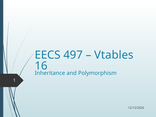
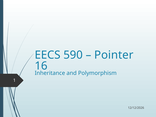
497: 497 -> 590
Vtables: Vtables -> Pointer
